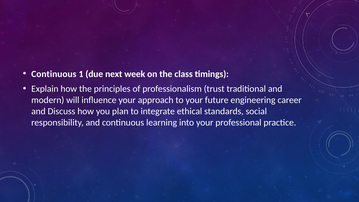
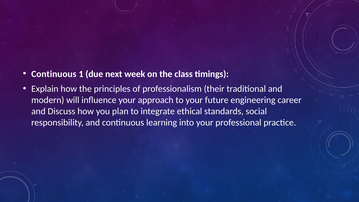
trust: trust -> their
